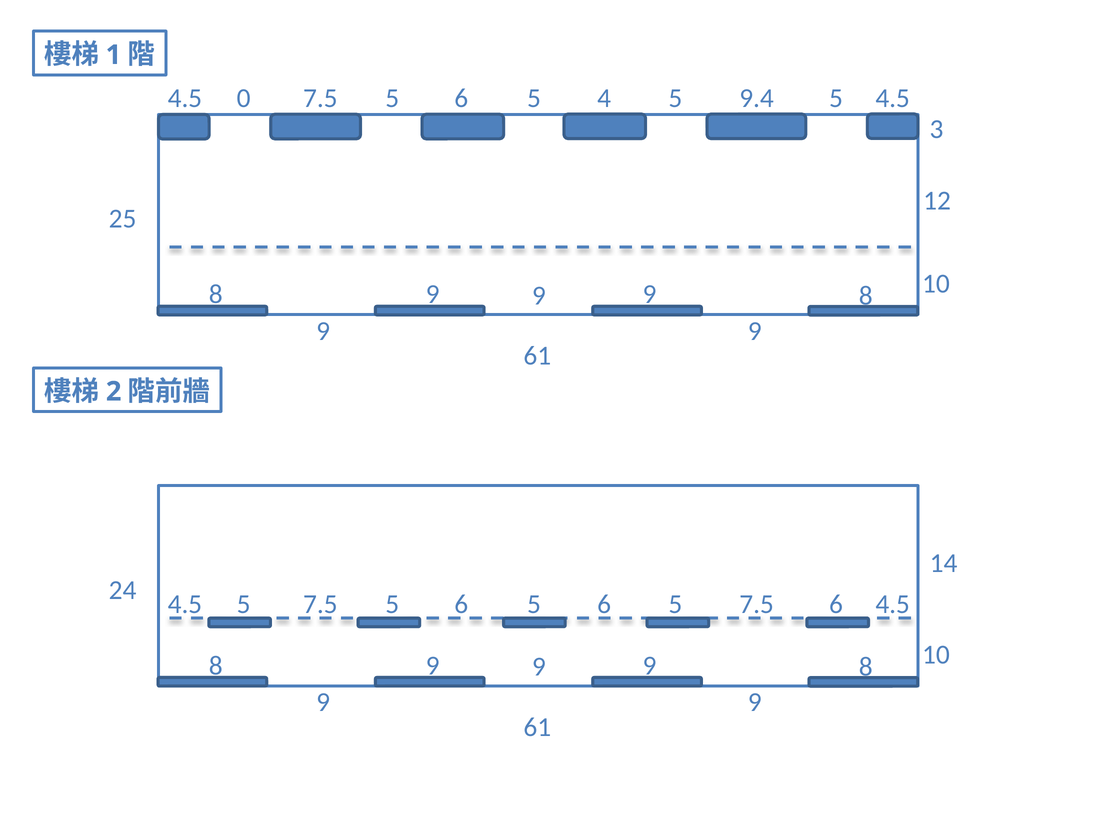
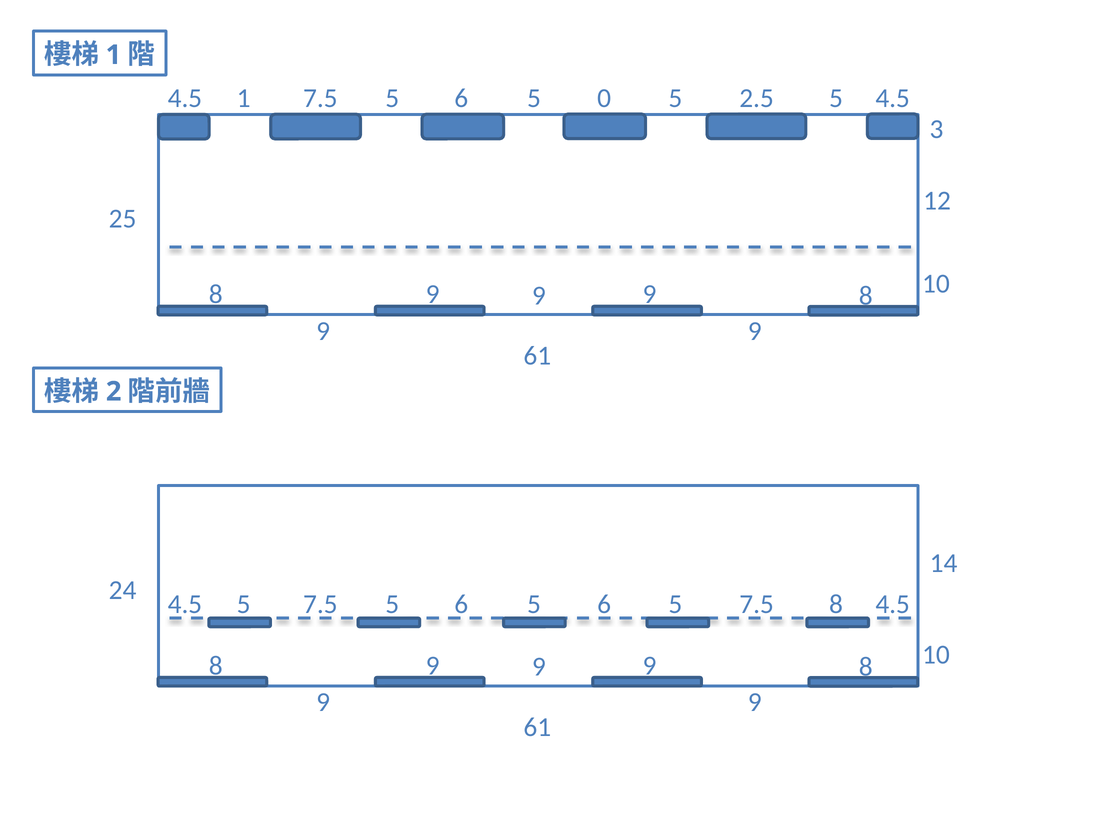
4.5 0: 0 -> 1
4: 4 -> 0
9.4: 9.4 -> 2.5
7.5 6: 6 -> 8
